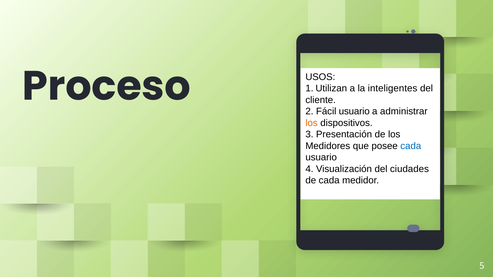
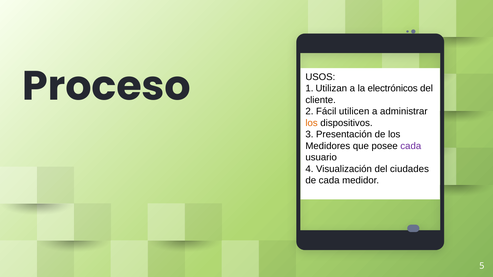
inteligentes: inteligentes -> electrónicos
Fácil usuario: usuario -> utilicen
cada at (411, 146) colour: blue -> purple
